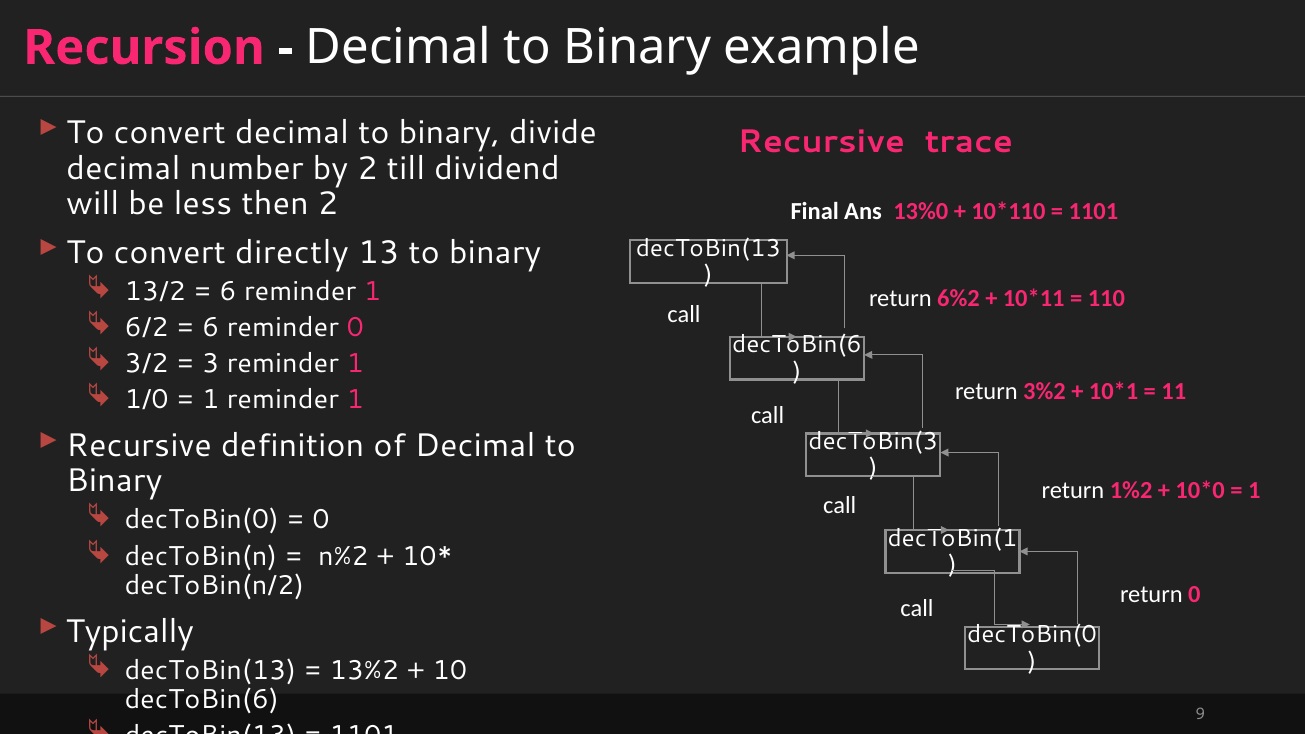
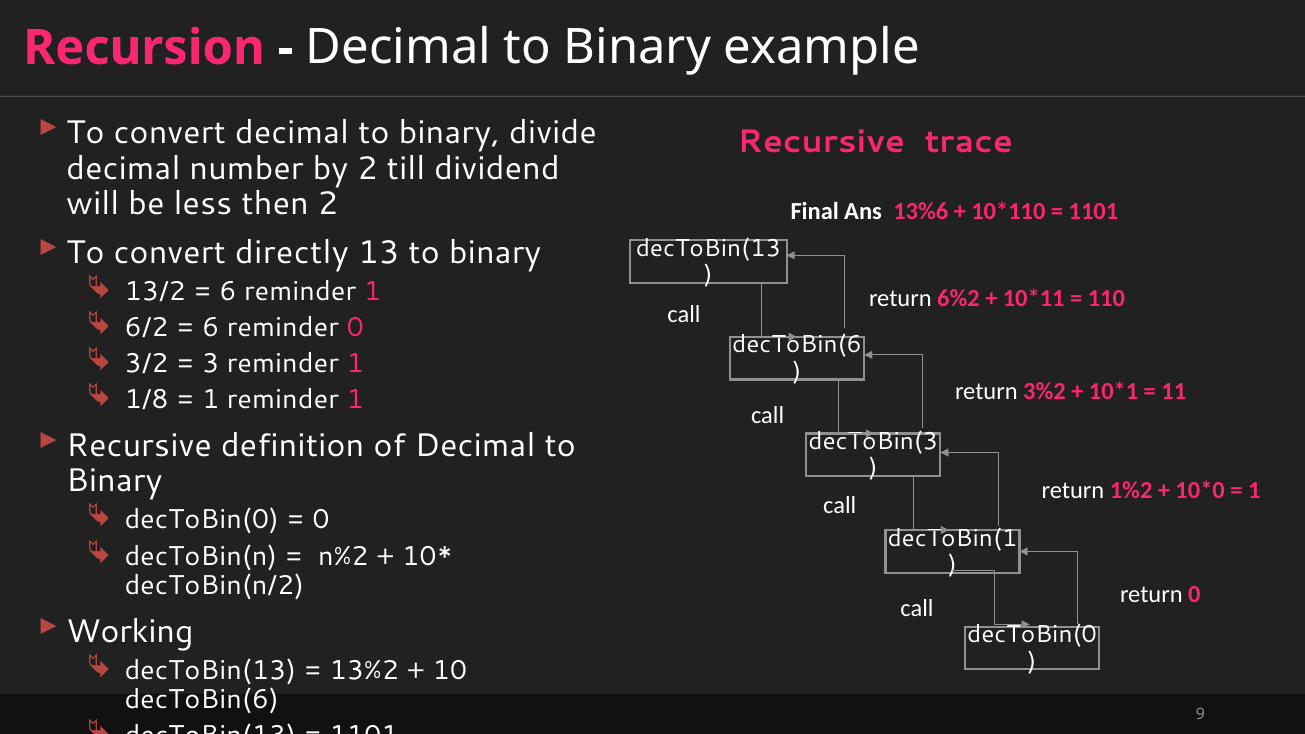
13%0: 13%0 -> 13%6
1/0: 1/0 -> 1/8
Typically: Typically -> Working
